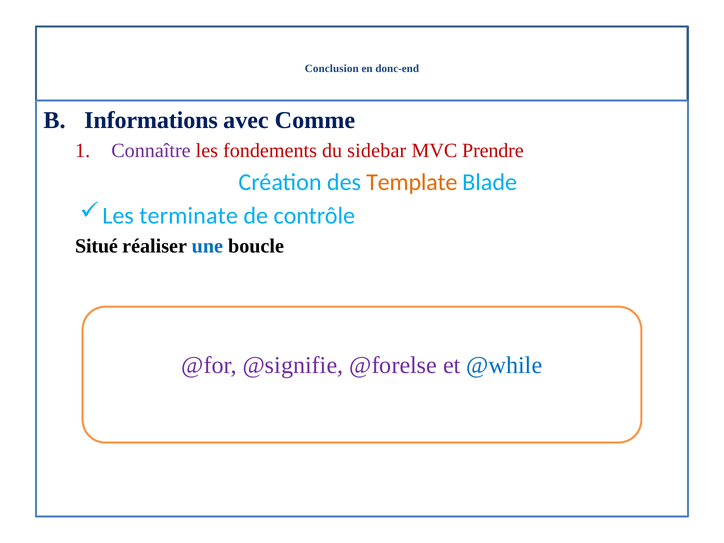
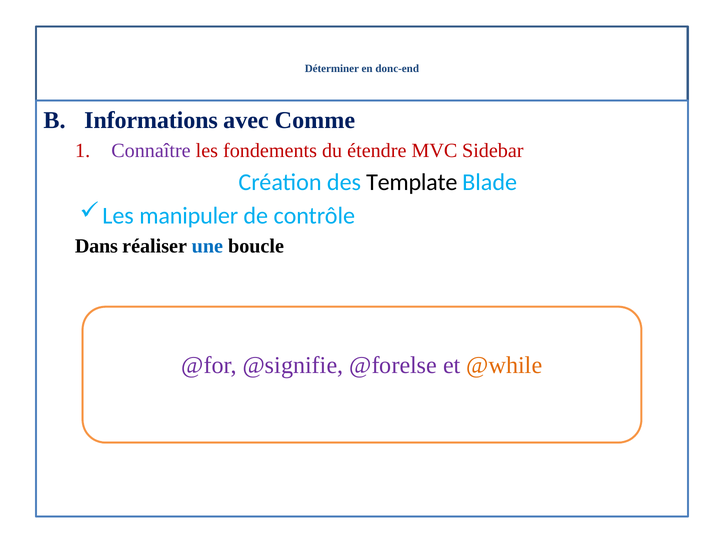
Conclusion: Conclusion -> Déterminer
sidebar: sidebar -> étendre
Prendre: Prendre -> Sidebar
Template colour: orange -> black
terminate: terminate -> manipuler
Situé: Situé -> Dans
@while colour: blue -> orange
